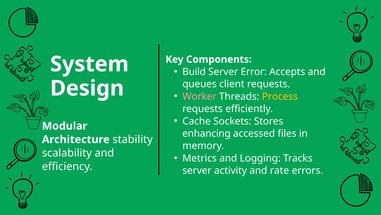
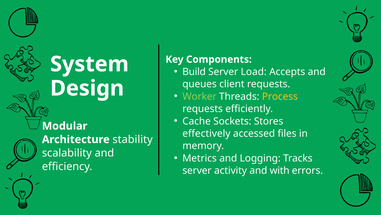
Error: Error -> Load
Worker colour: pink -> light green
enhancing: enhancing -> effectively
rate: rate -> with
